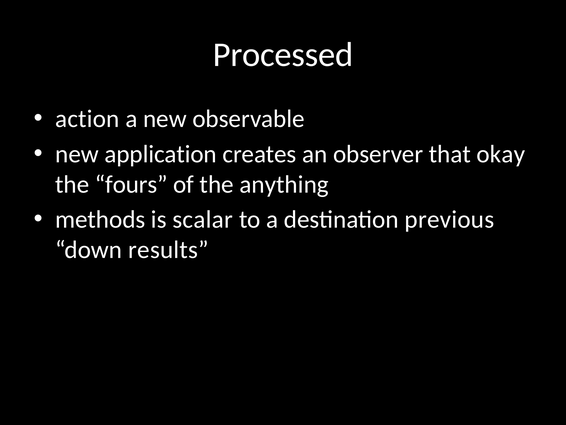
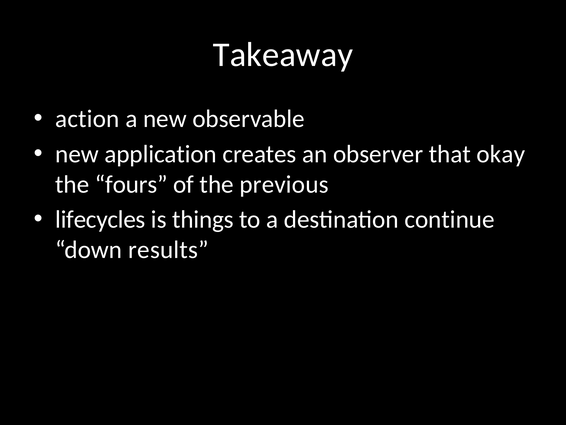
Processed: Processed -> Takeaway
anything: anything -> previous
methods: methods -> lifecycles
scalar: scalar -> things
previous: previous -> continue
